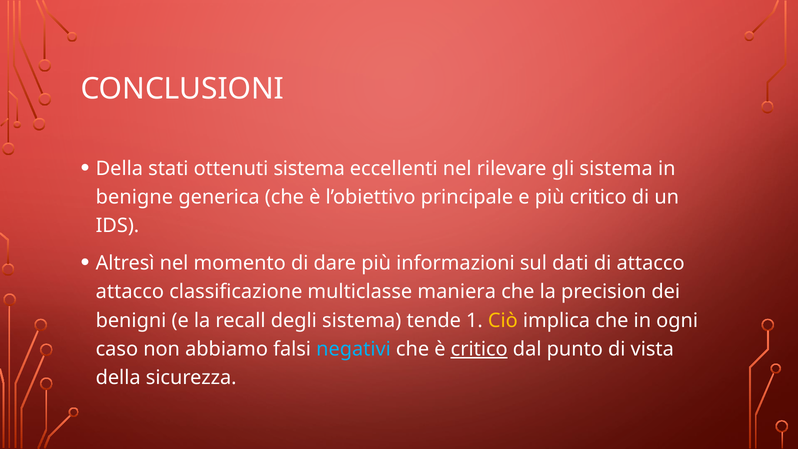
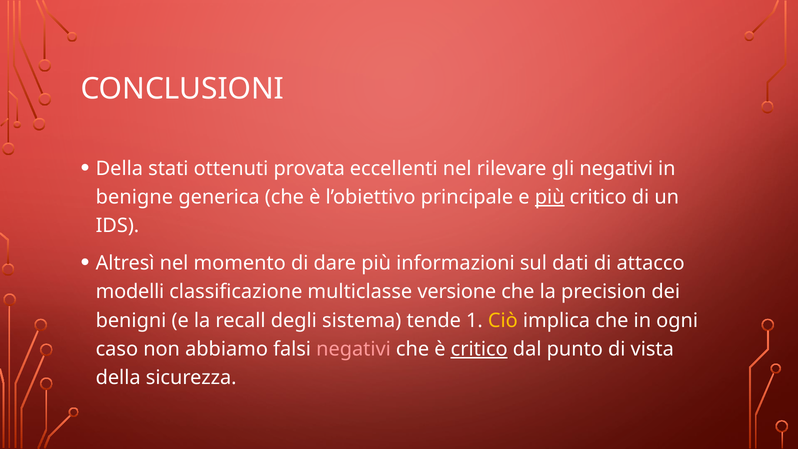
ottenuti sistema: sistema -> provata
gli sistema: sistema -> negativi
più at (550, 197) underline: none -> present
attacco at (130, 292): attacco -> modelli
maniera: maniera -> versione
negativi at (354, 349) colour: light blue -> pink
